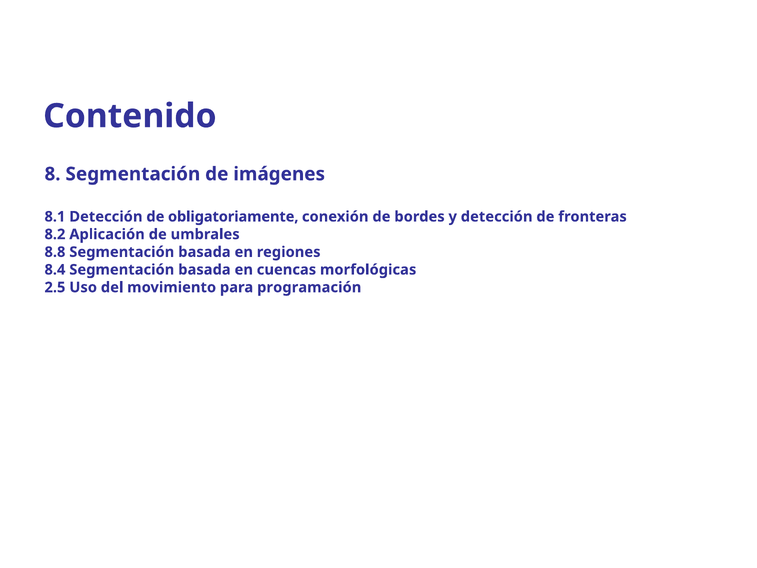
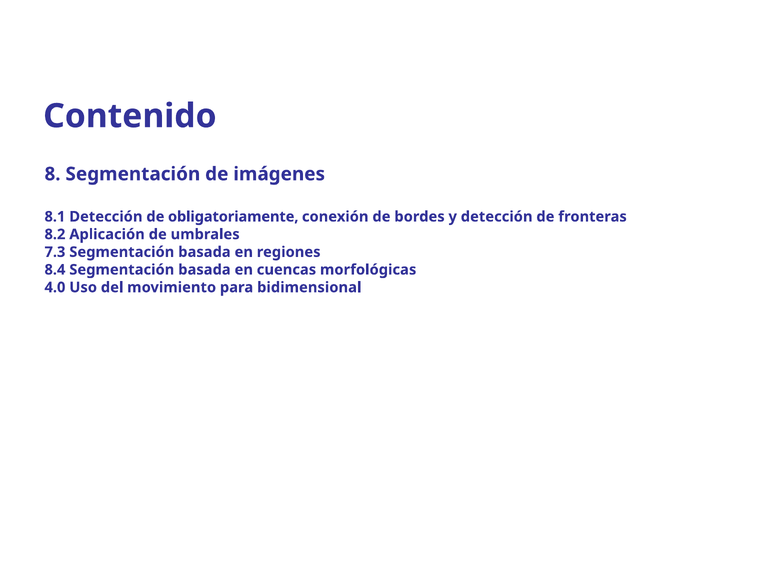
8.8: 8.8 -> 7.3
2.5: 2.5 -> 4.0
programación: programación -> bidimensional
